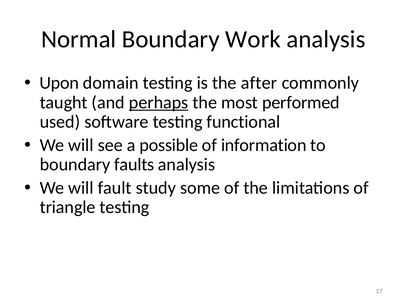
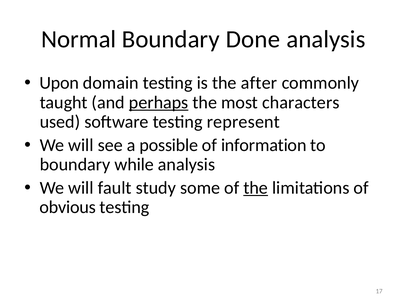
Work: Work -> Done
performed: performed -> characters
functional: functional -> represent
faults: faults -> while
the at (256, 188) underline: none -> present
triangle: triangle -> obvious
